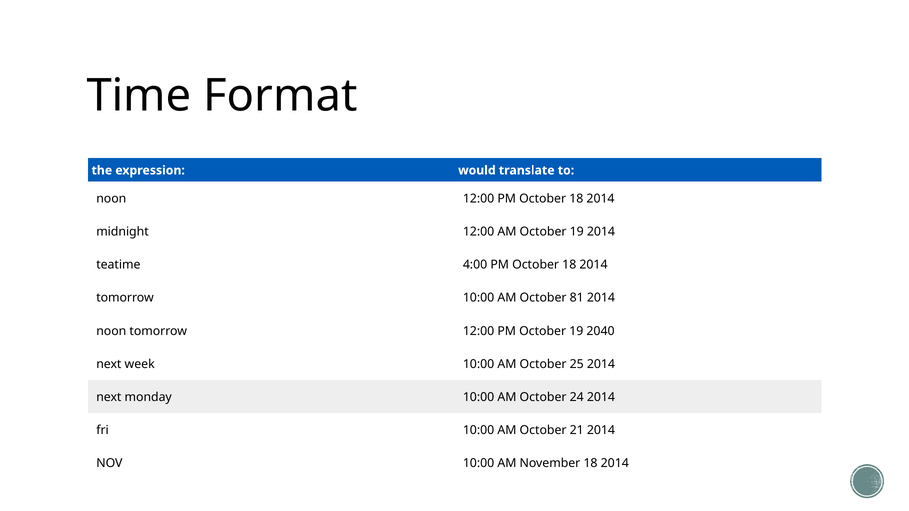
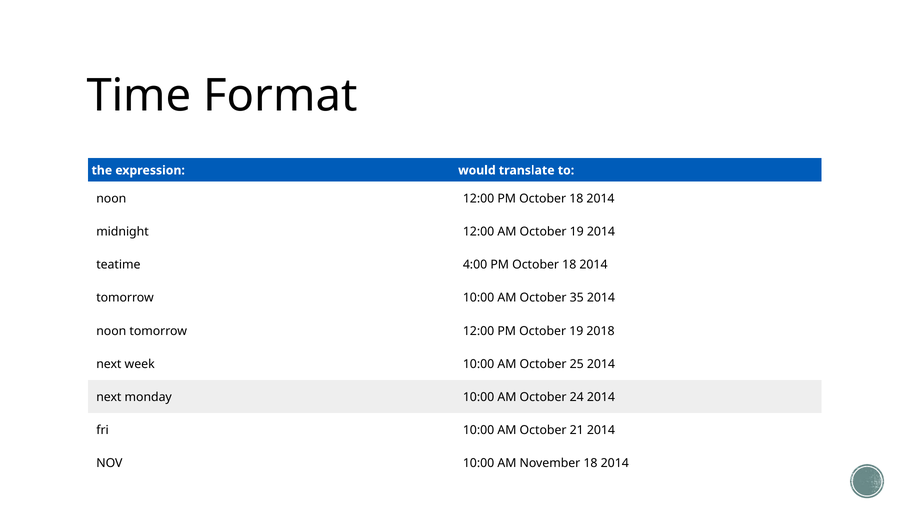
81: 81 -> 35
2040: 2040 -> 2018
